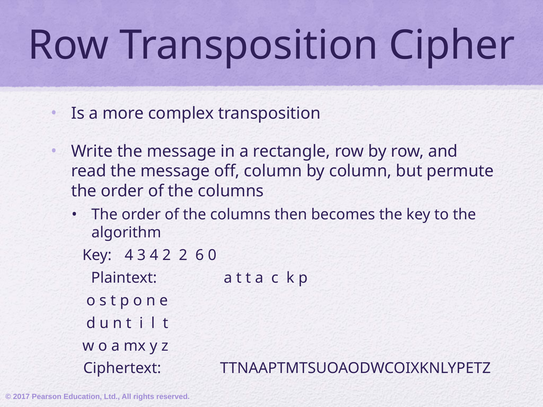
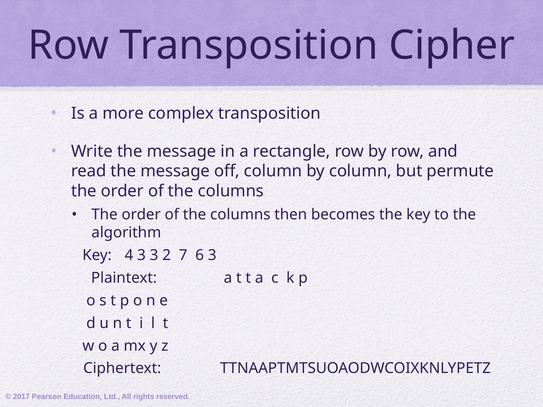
3 4: 4 -> 3
2 2: 2 -> 7
6 0: 0 -> 3
